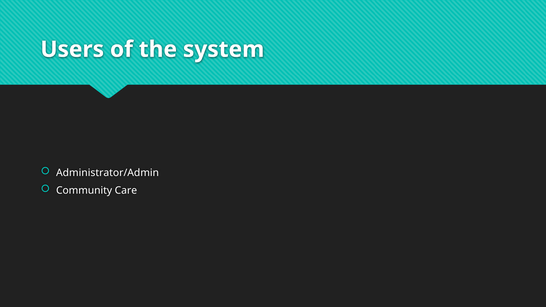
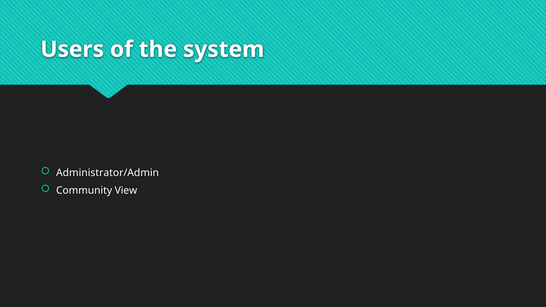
Care: Care -> View
